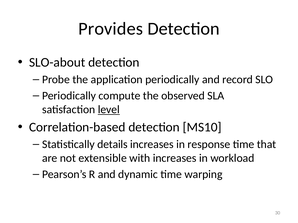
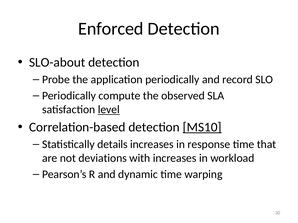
Provides: Provides -> Enforced
MS10 underline: none -> present
extensible: extensible -> deviations
